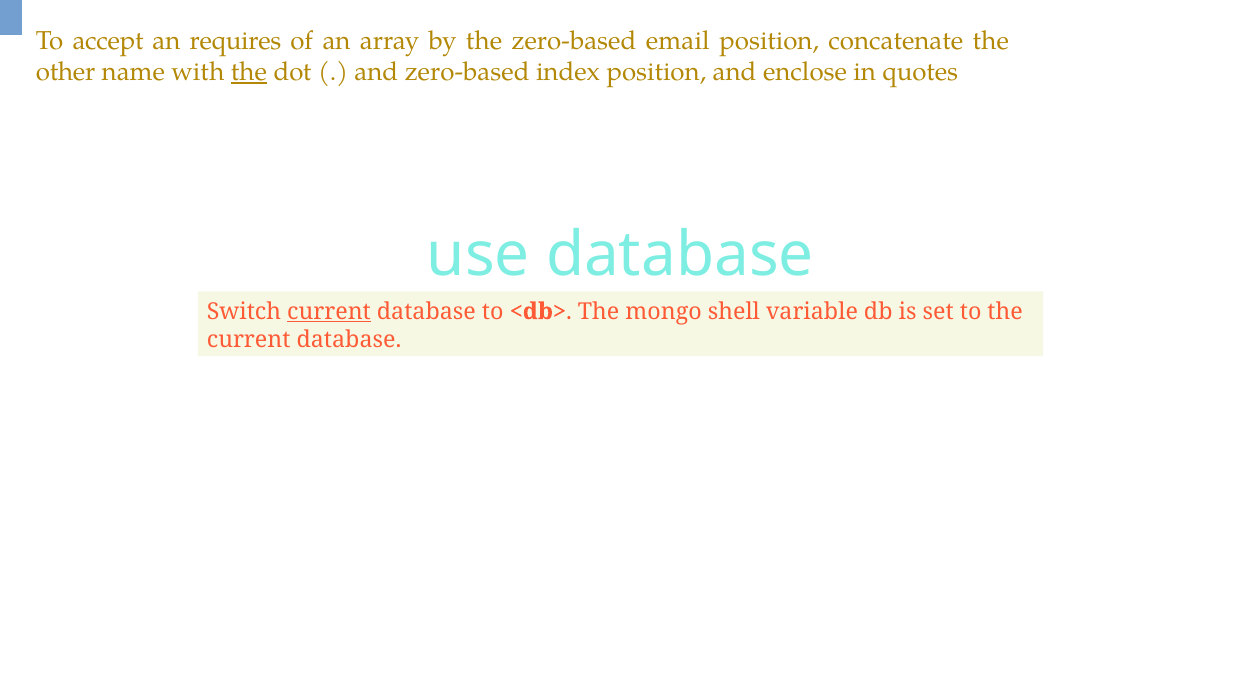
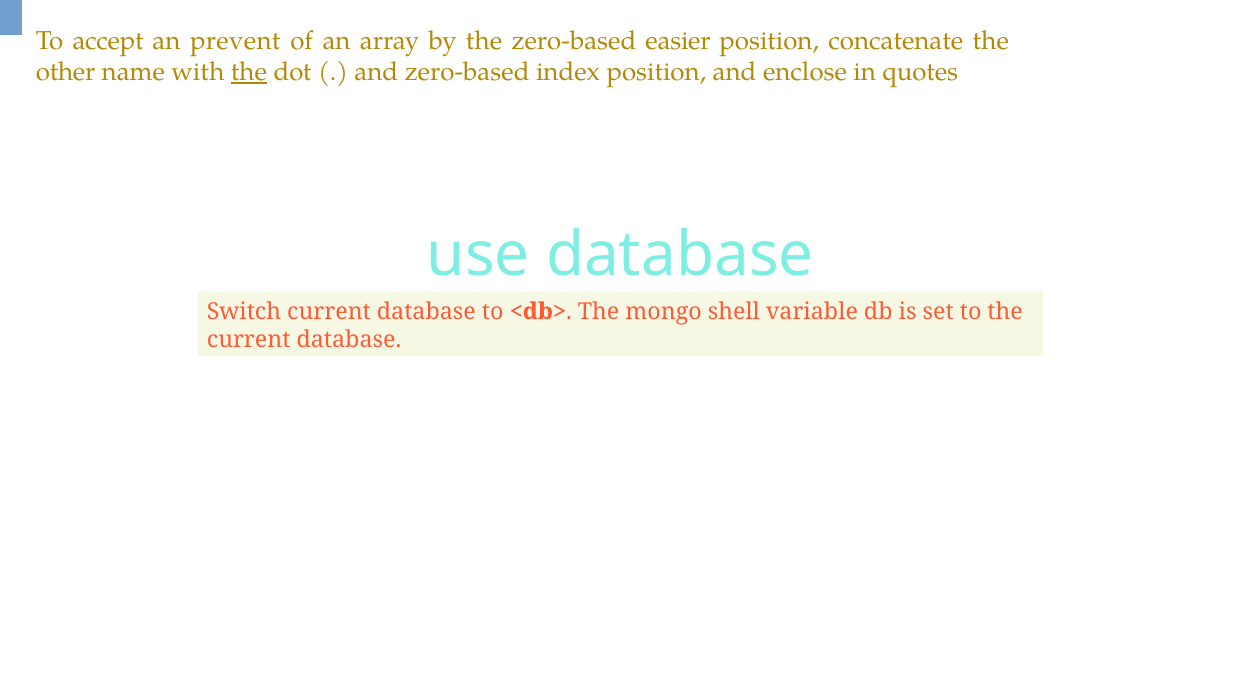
requires: requires -> prevent
email: email -> easier
current at (329, 311) underline: present -> none
